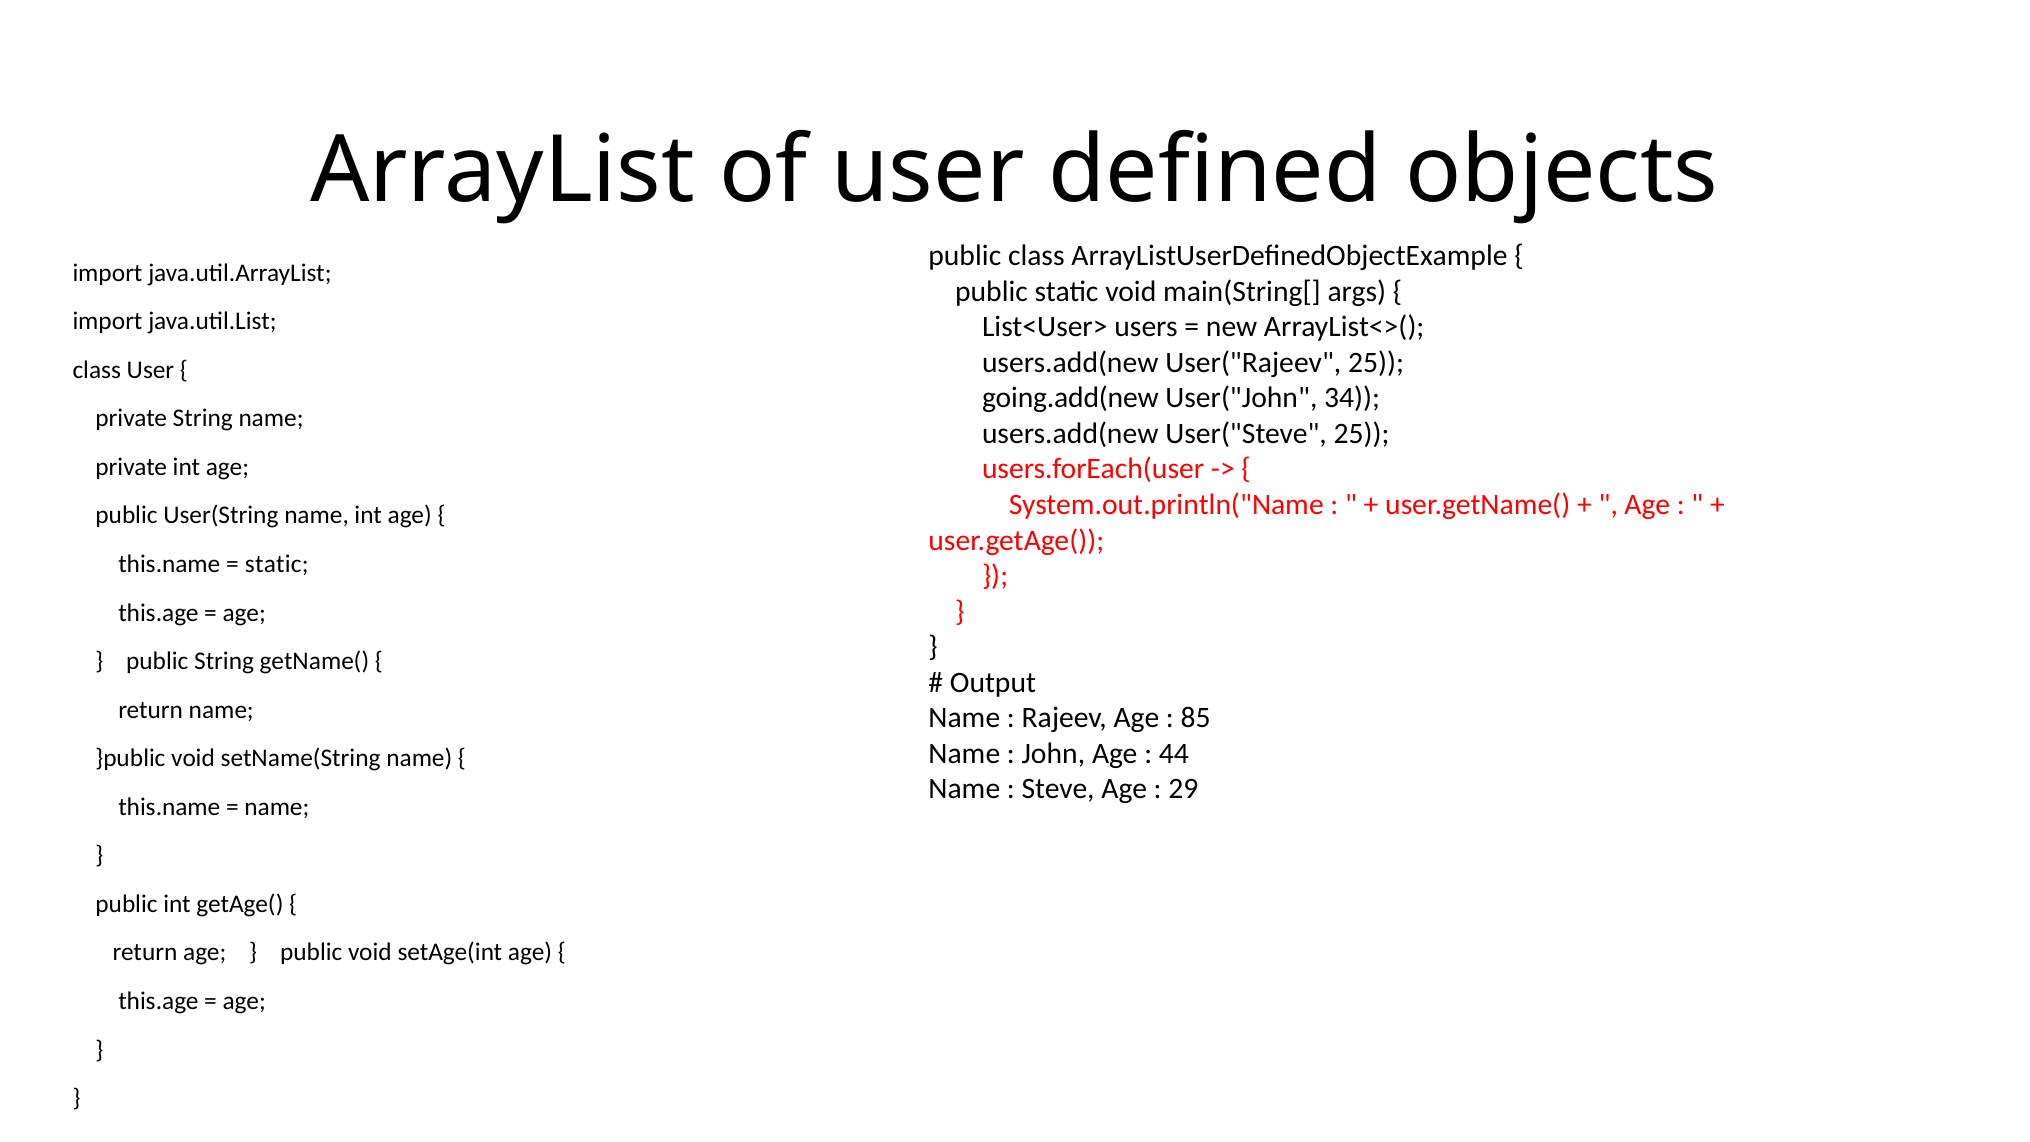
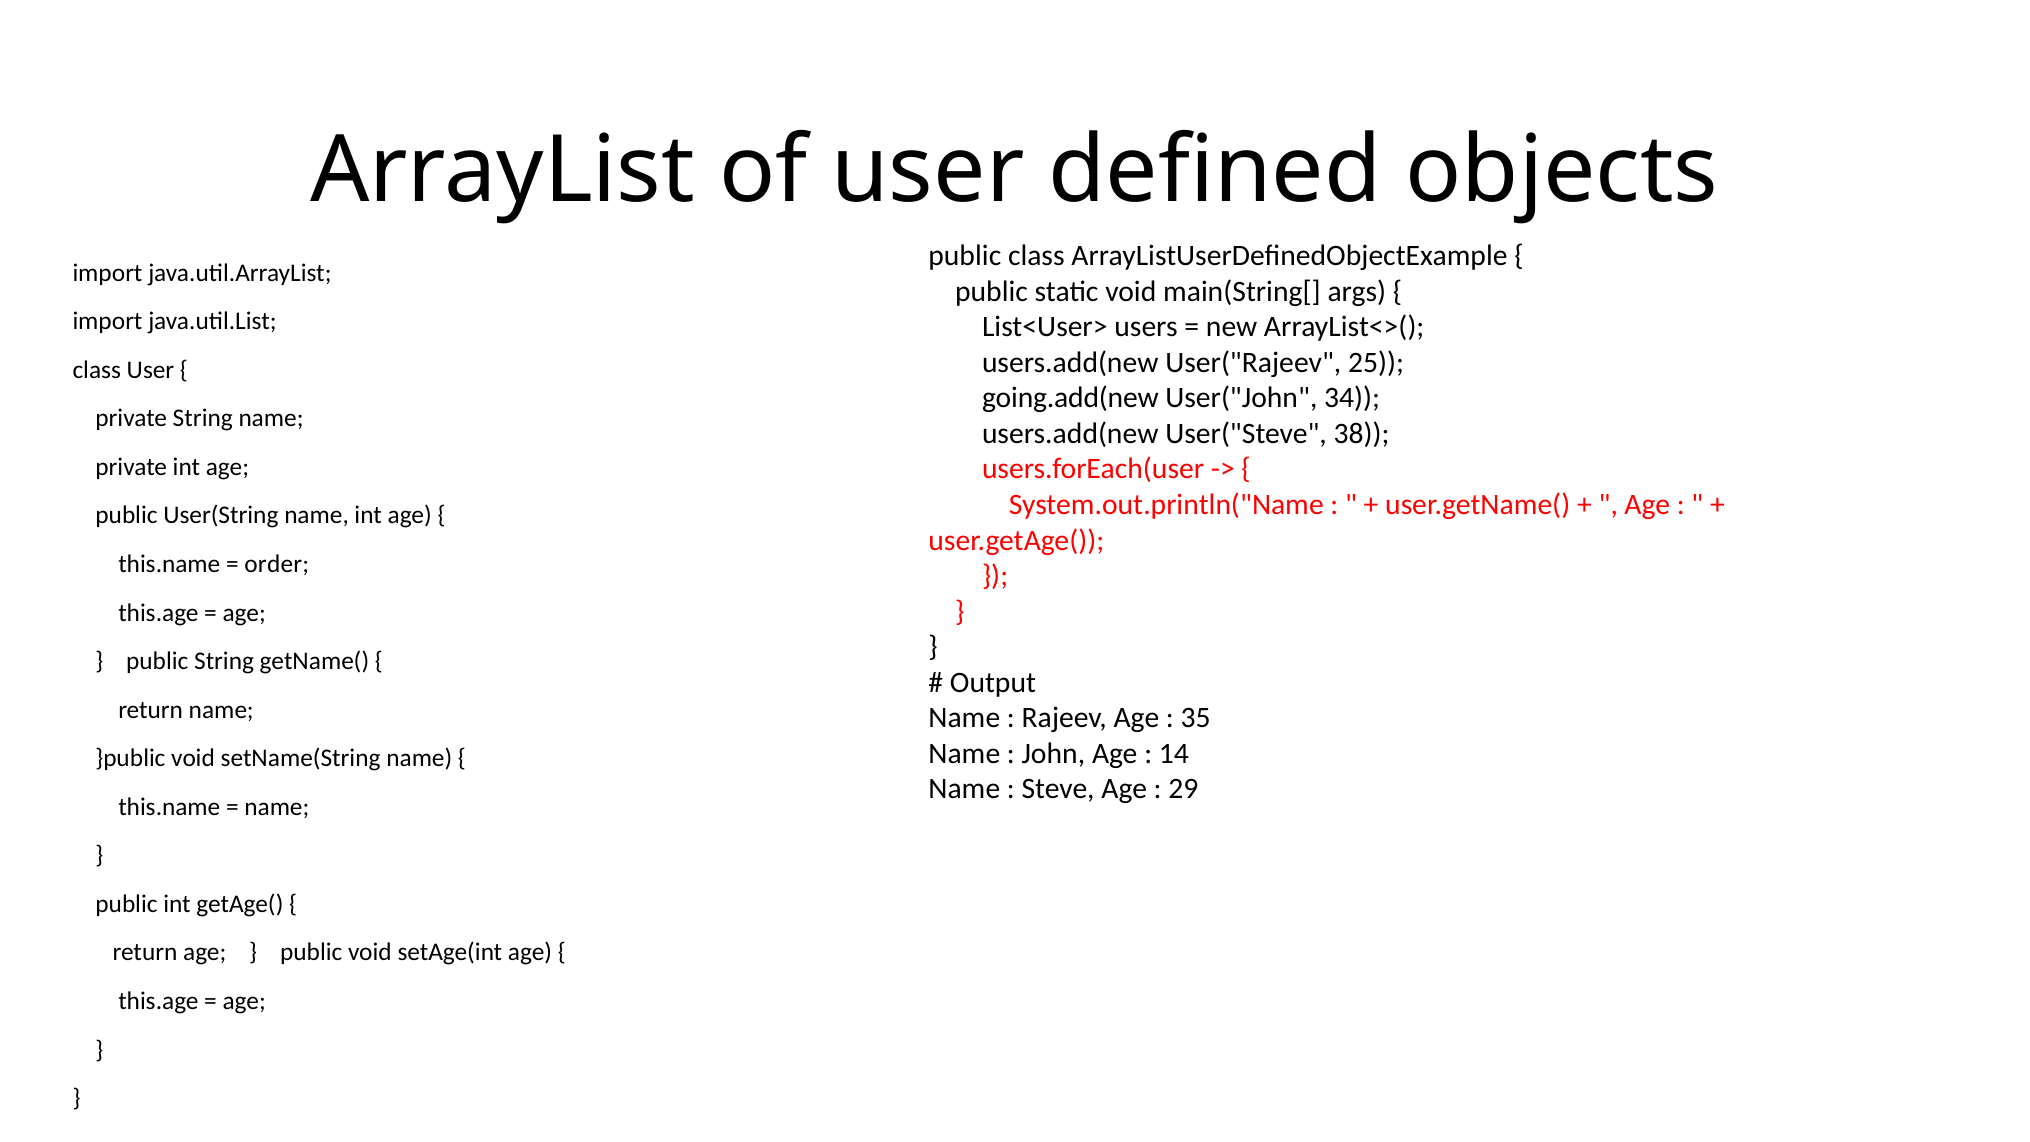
User("Steve 25: 25 -> 38
static at (277, 564): static -> order
85: 85 -> 35
44: 44 -> 14
